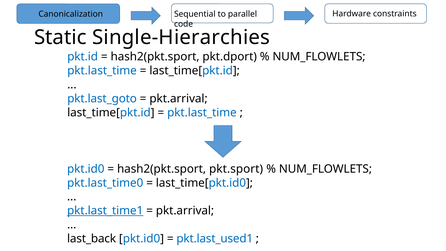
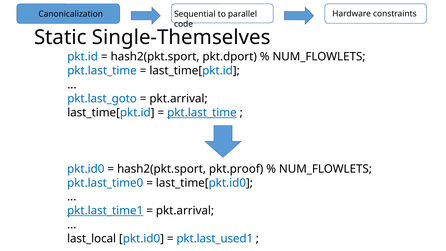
Single-Hierarchies: Single-Hierarchies -> Single-Themselves
pkt.last_time at (202, 113) underline: none -> present
pkt.sport: pkt.sport -> pkt.proof
last_back: last_back -> last_local
